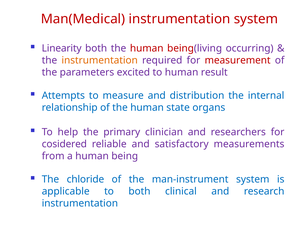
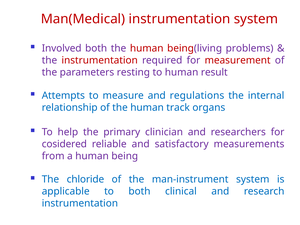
Linearity: Linearity -> Involved
occurring: occurring -> problems
instrumentation at (100, 60) colour: orange -> red
excited: excited -> resting
distribution: distribution -> regulations
state: state -> track
